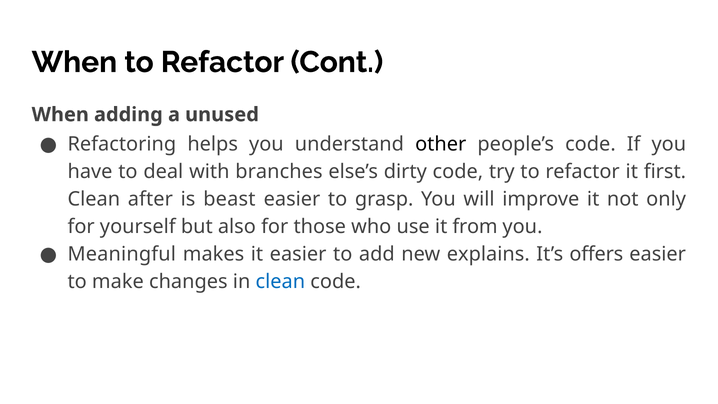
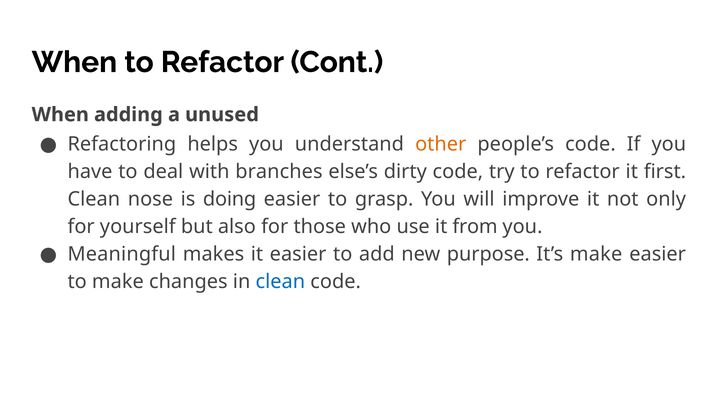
other colour: black -> orange
after: after -> nose
beast: beast -> doing
explains: explains -> purpose
It’s offers: offers -> make
